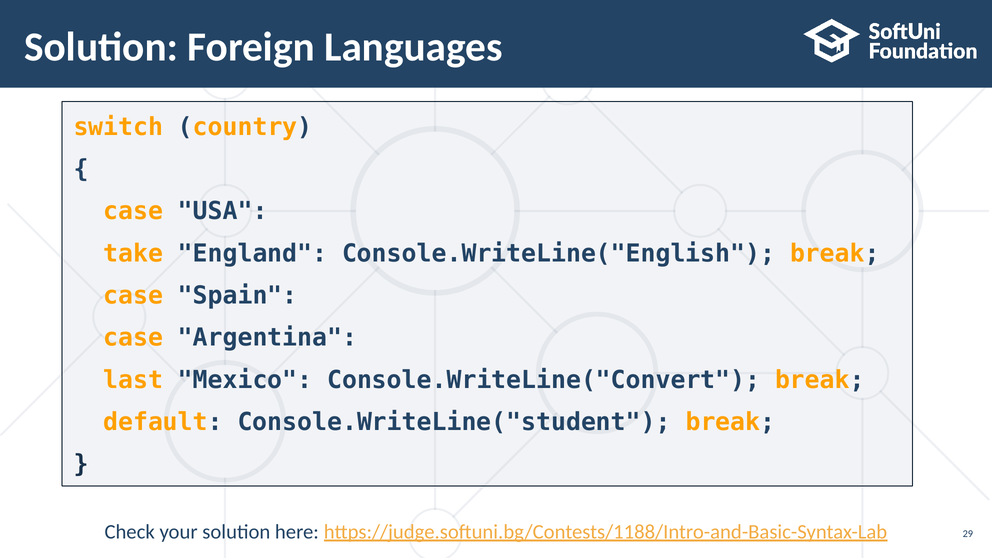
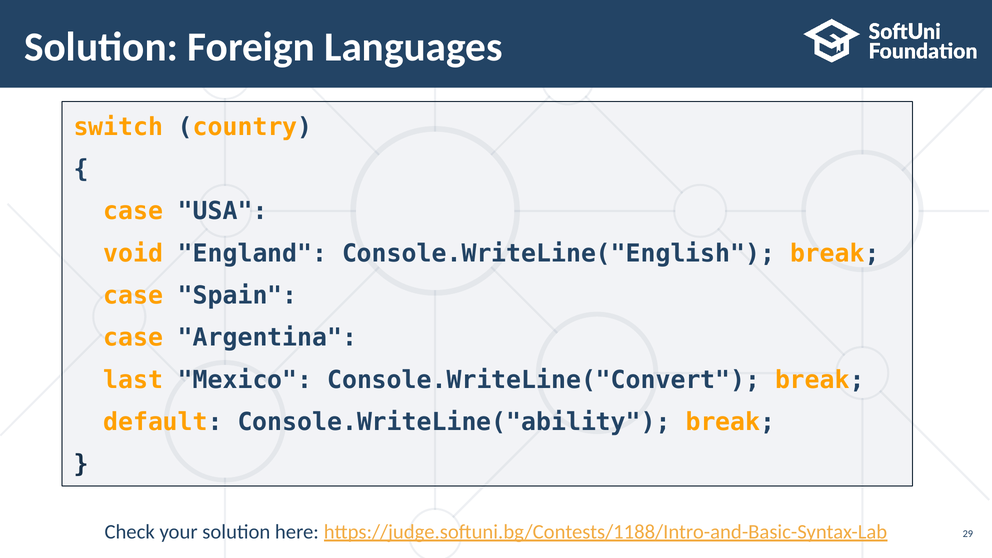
take: take -> void
Console.WriteLine("student: Console.WriteLine("student -> Console.WriteLine("ability
